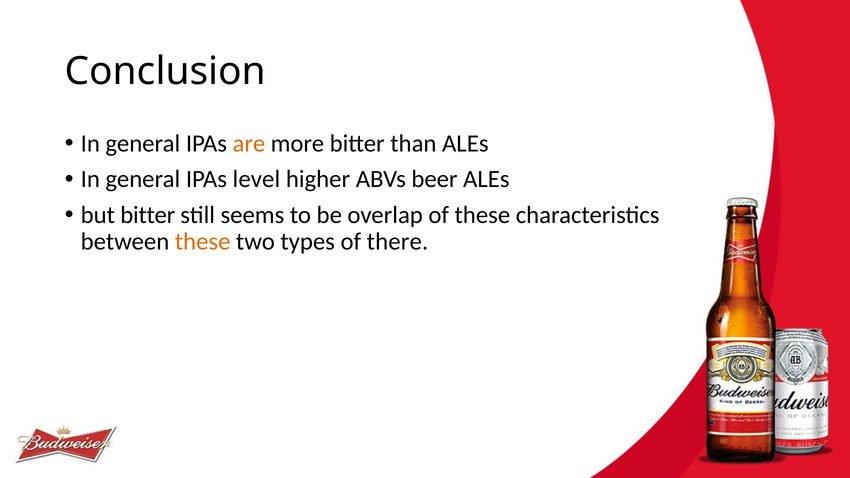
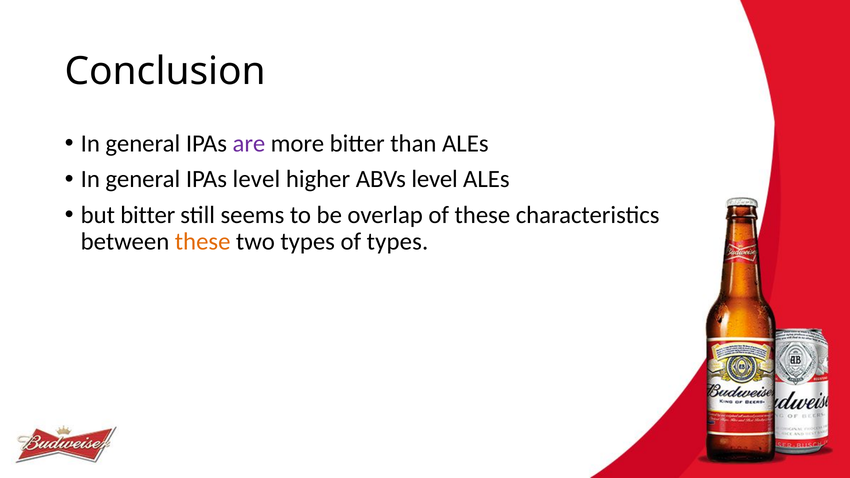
are colour: orange -> purple
ABVs beer: beer -> level
of there: there -> types
